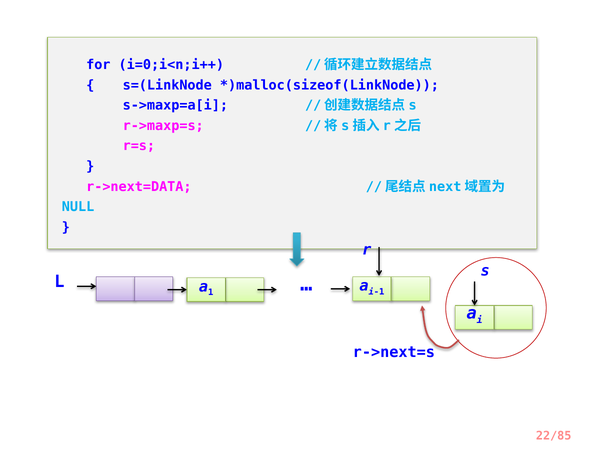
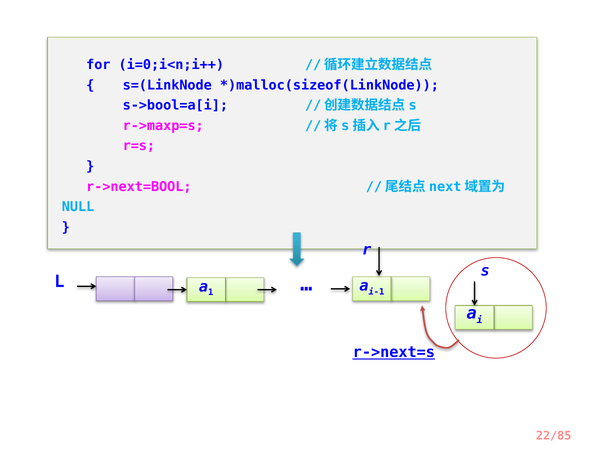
s->maxp=a[i: s->maxp=a[i -> s->bool=a[i
r->next=DATA: r->next=DATA -> r->next=BOOL
r->next=s underline: none -> present
